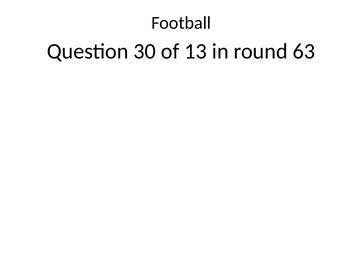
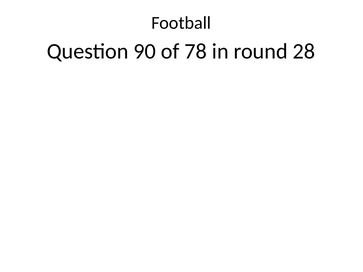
30: 30 -> 90
13: 13 -> 78
63: 63 -> 28
